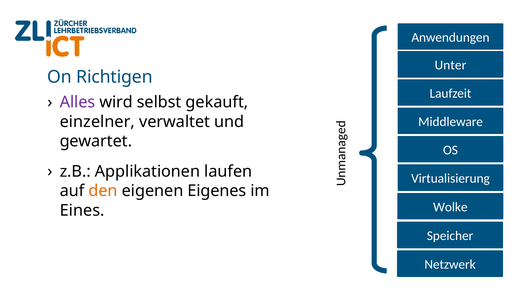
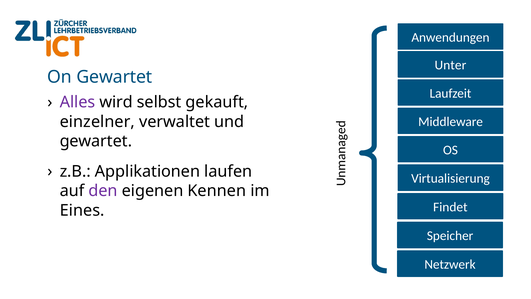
On Richtigen: Richtigen -> Gewartet
den colour: orange -> purple
Eigenes: Eigenes -> Kennen
Wolke: Wolke -> Findet
